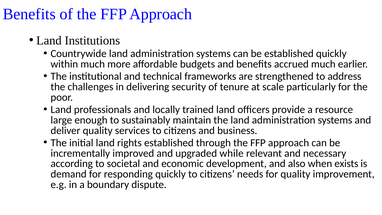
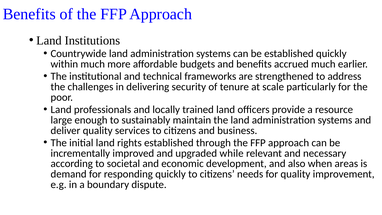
exists: exists -> areas
